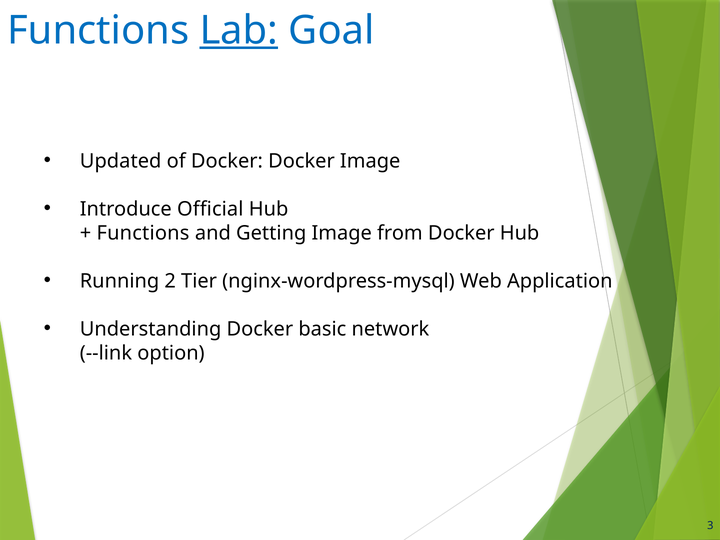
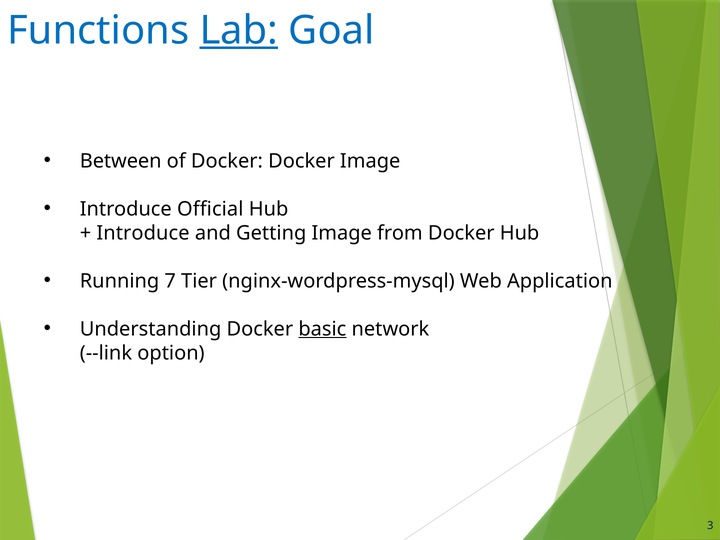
Updated: Updated -> Between
Functions at (143, 233): Functions -> Introduce
2: 2 -> 7
basic underline: none -> present
